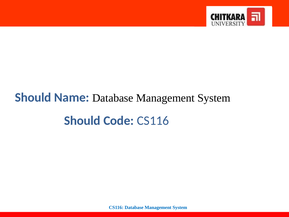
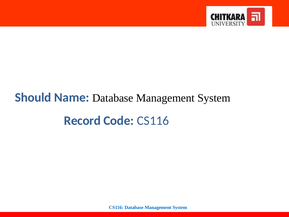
Should at (82, 120): Should -> Record
